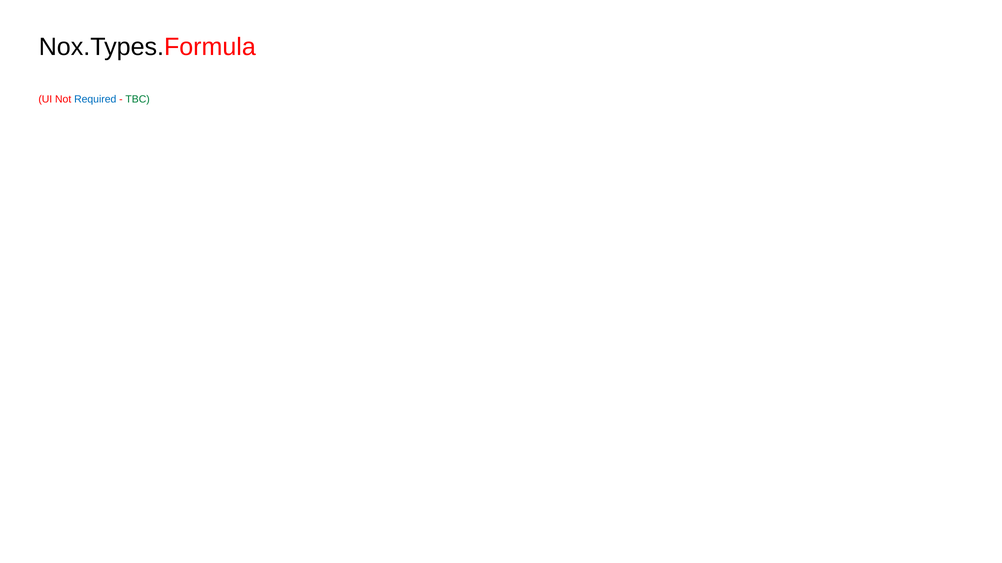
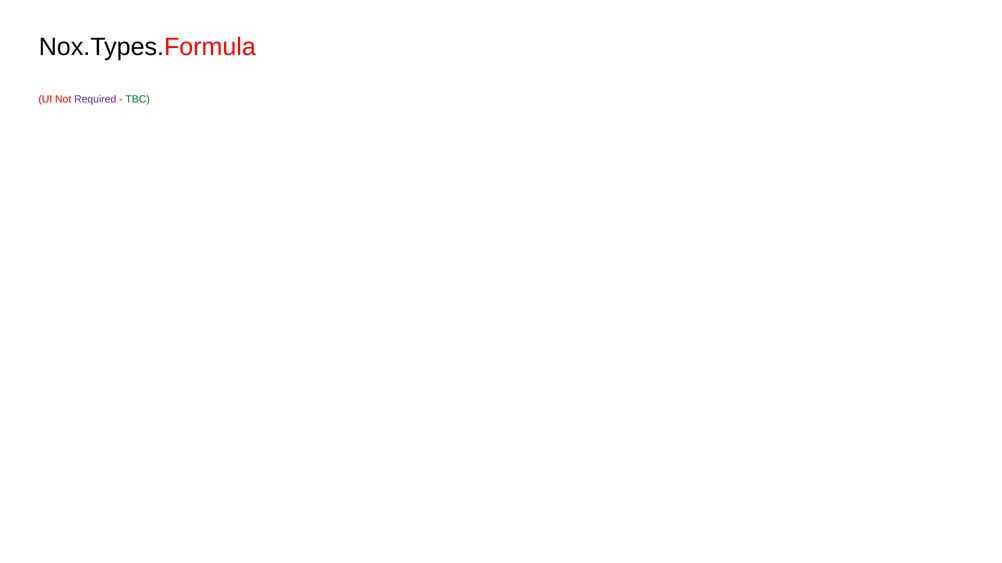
Required colour: blue -> purple
